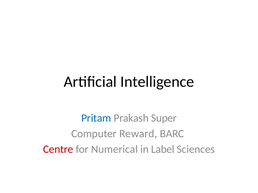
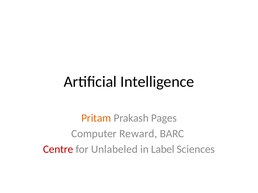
Pritam colour: blue -> orange
Super: Super -> Pages
Numerical: Numerical -> Unlabeled
